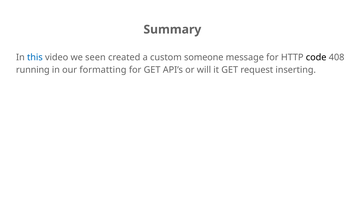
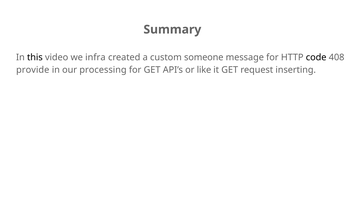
this colour: blue -> black
seen: seen -> infra
running: running -> provide
formatting: formatting -> processing
will: will -> like
